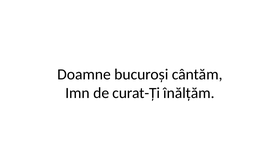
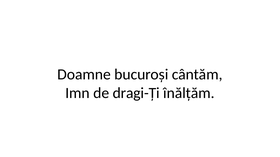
curat-Ți: curat-Ți -> dragi-Ți
